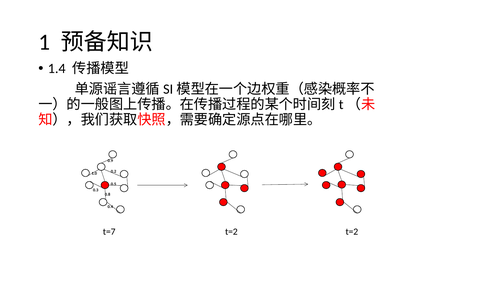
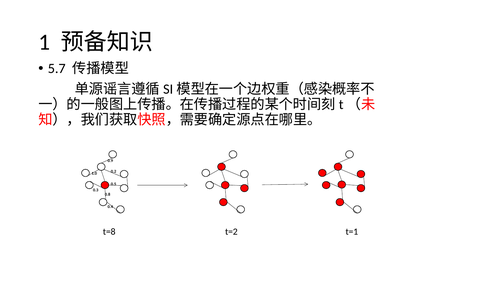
1.4: 1.4 -> 5.7
t=7: t=7 -> t=8
t=2 t=2: t=2 -> t=1
